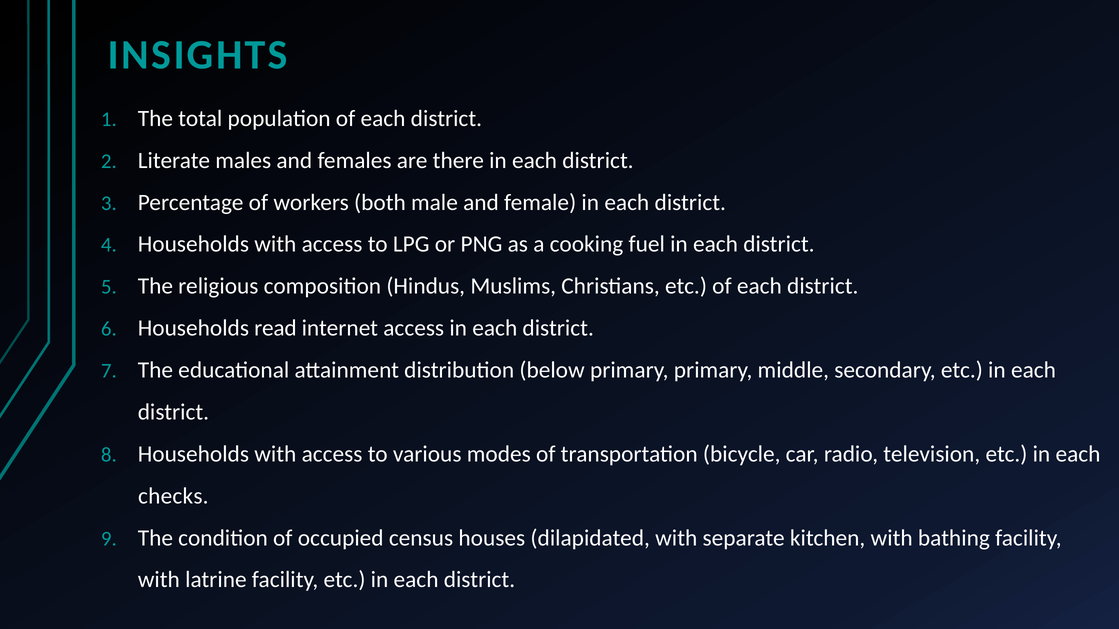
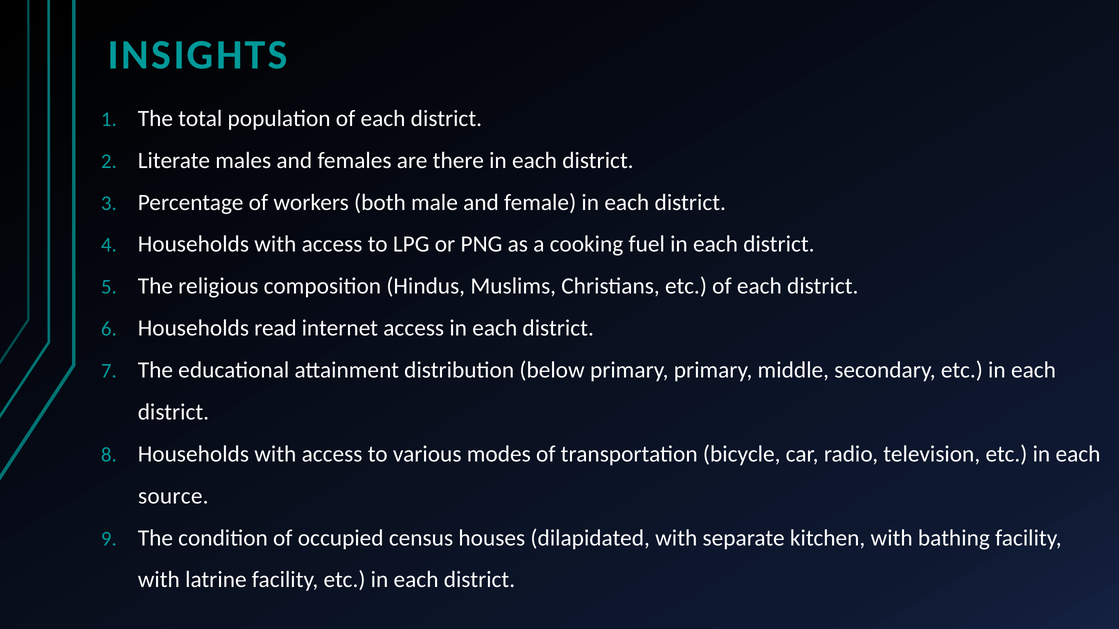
checks: checks -> source
